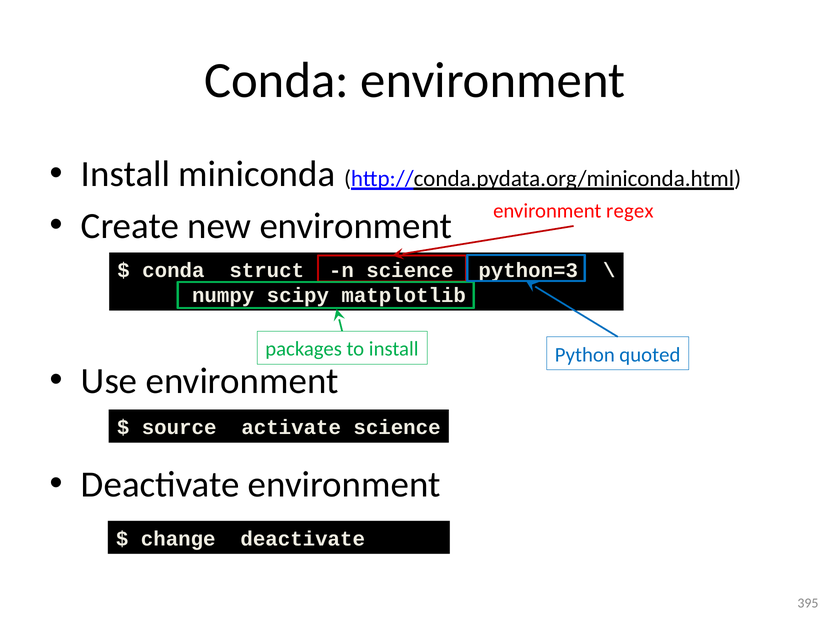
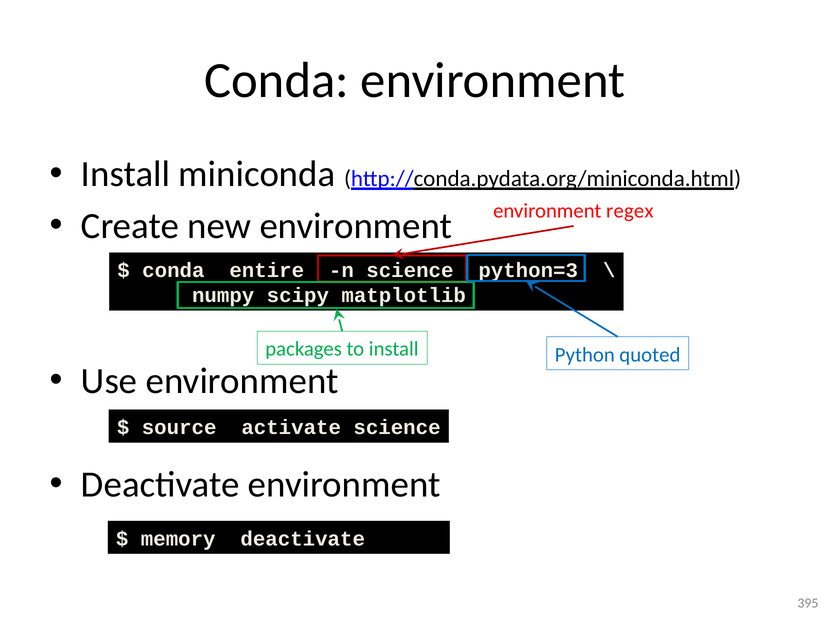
struct: struct -> entire
change: change -> memory
